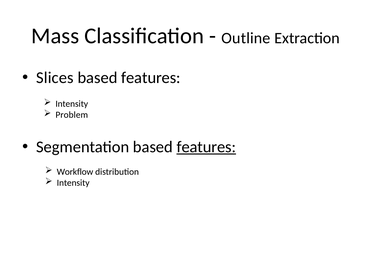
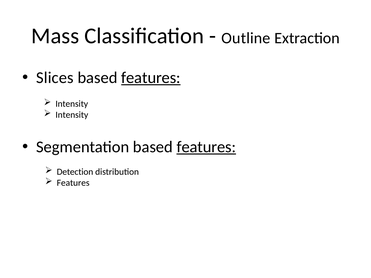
features at (151, 78) underline: none -> present
Problem at (72, 115): Problem -> Intensity
Workflow: Workflow -> Detection
Intensity at (73, 183): Intensity -> Features
